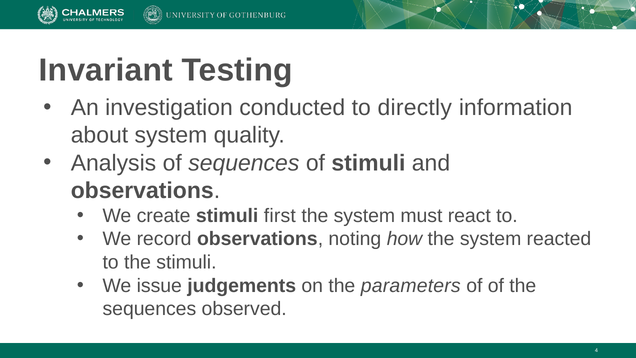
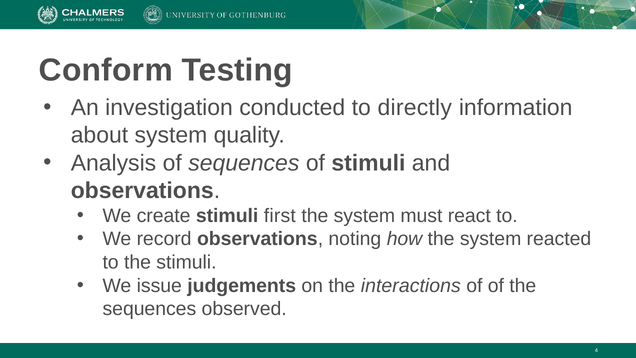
Invariant: Invariant -> Conform
parameters: parameters -> interactions
